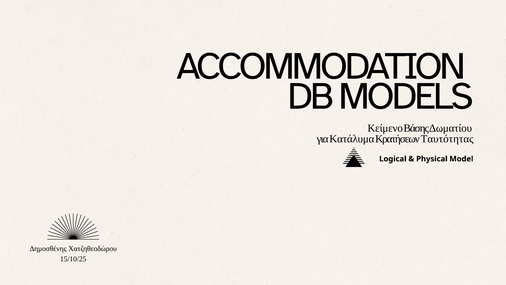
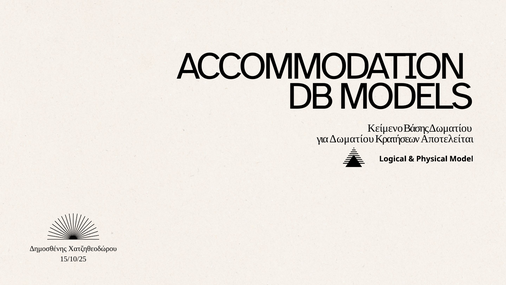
για Κατάλυμα: Κατάλυμα -> Δωματίου
Ταυτότητας: Ταυτότητας -> Αποτελείται
